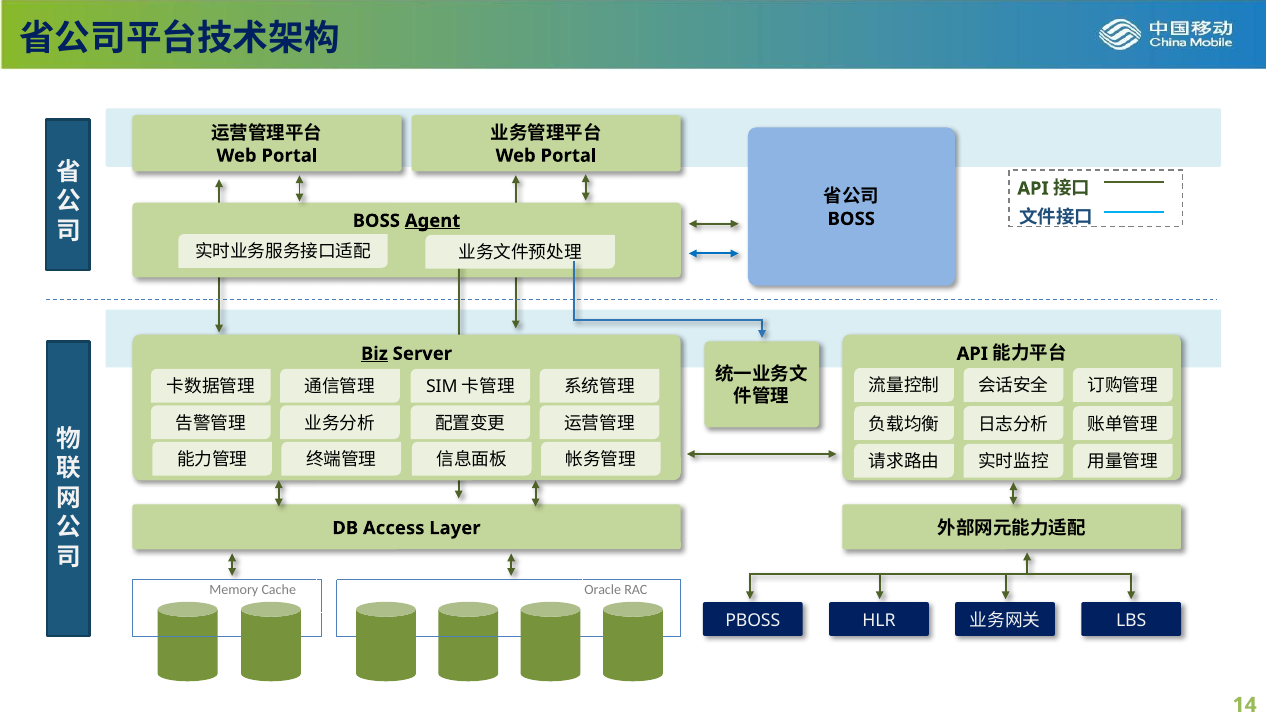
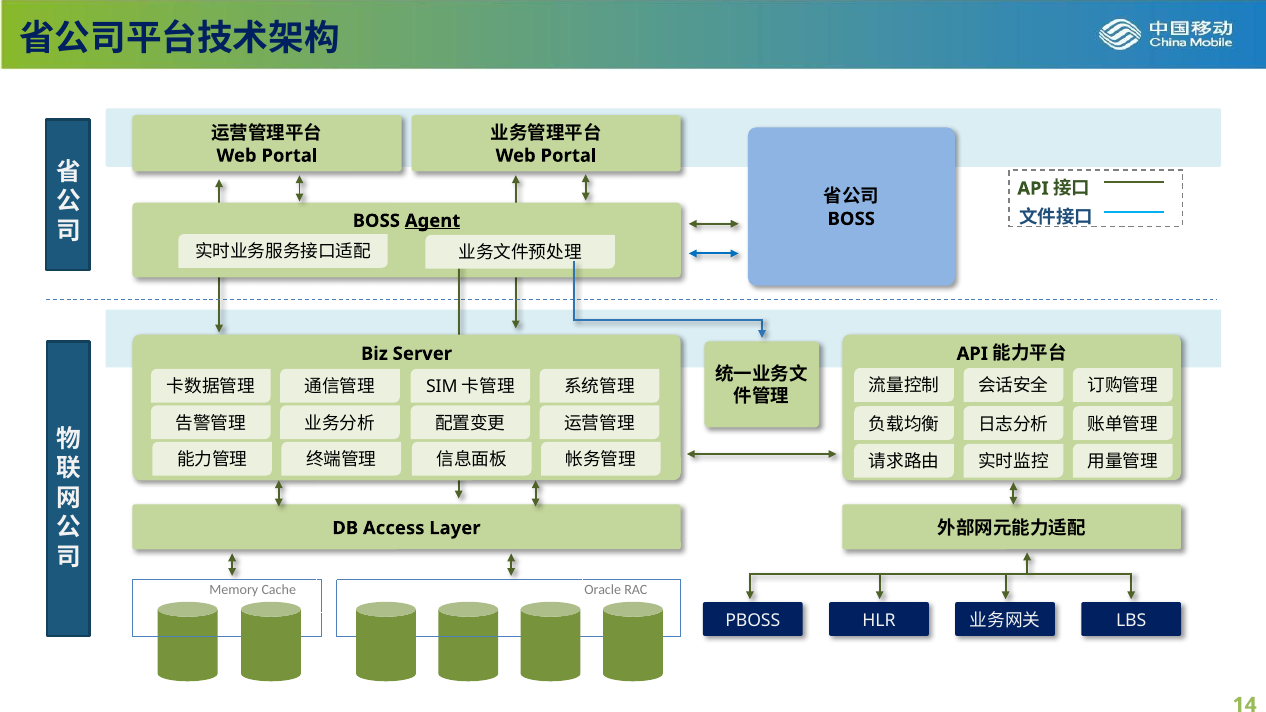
Biz underline: present -> none
